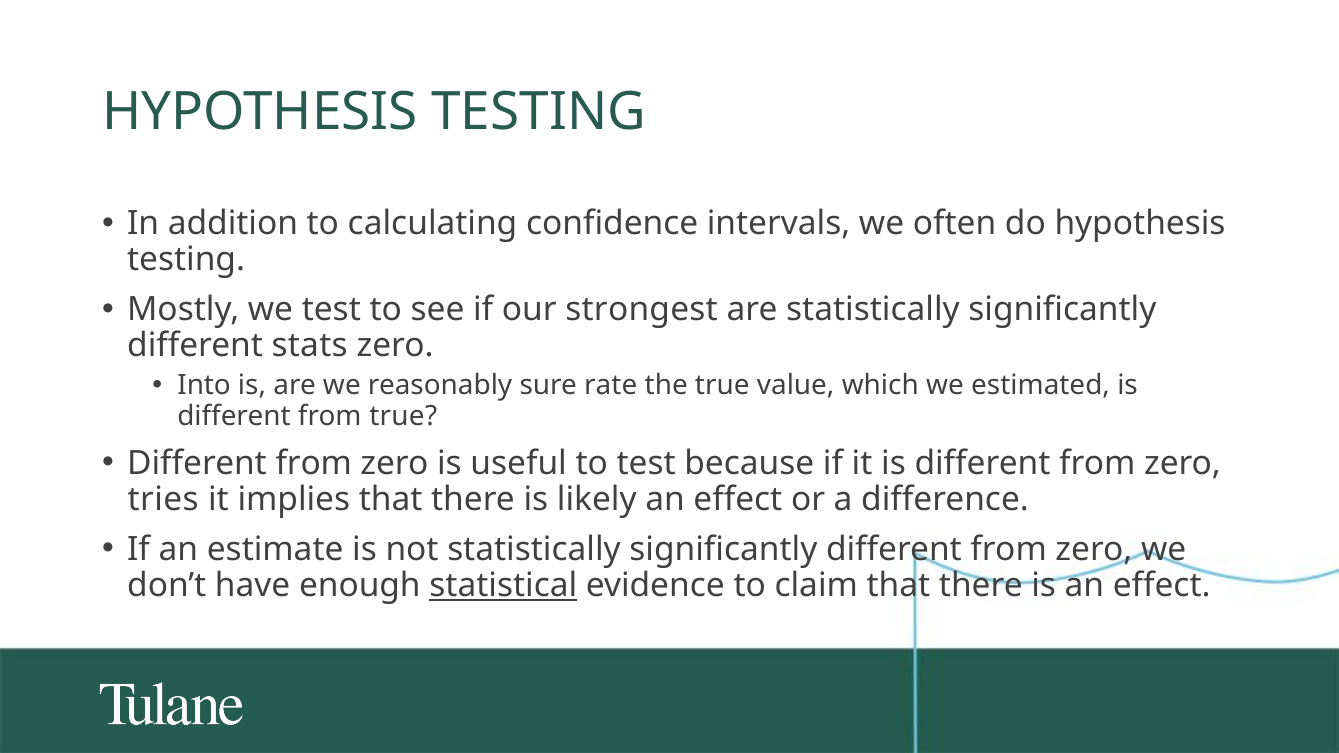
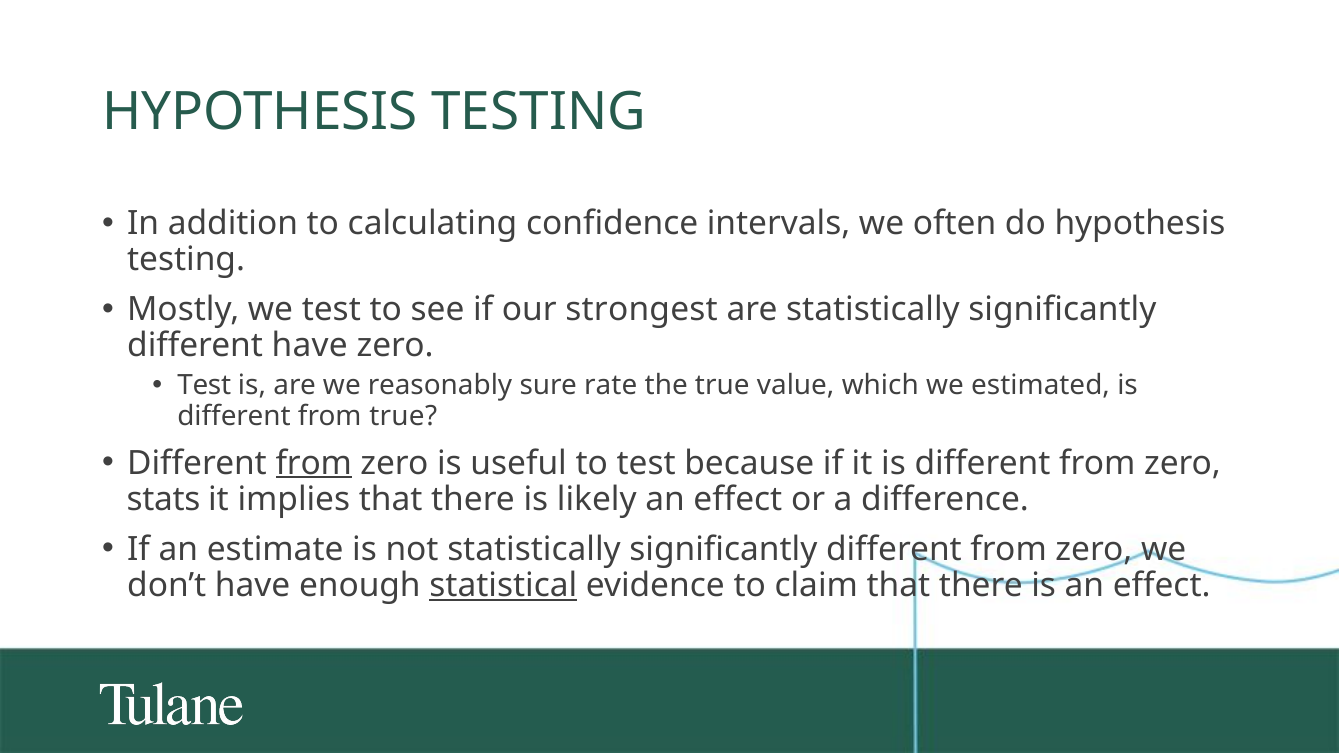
different stats: stats -> have
Into at (204, 386): Into -> Test
from at (314, 463) underline: none -> present
tries: tries -> stats
